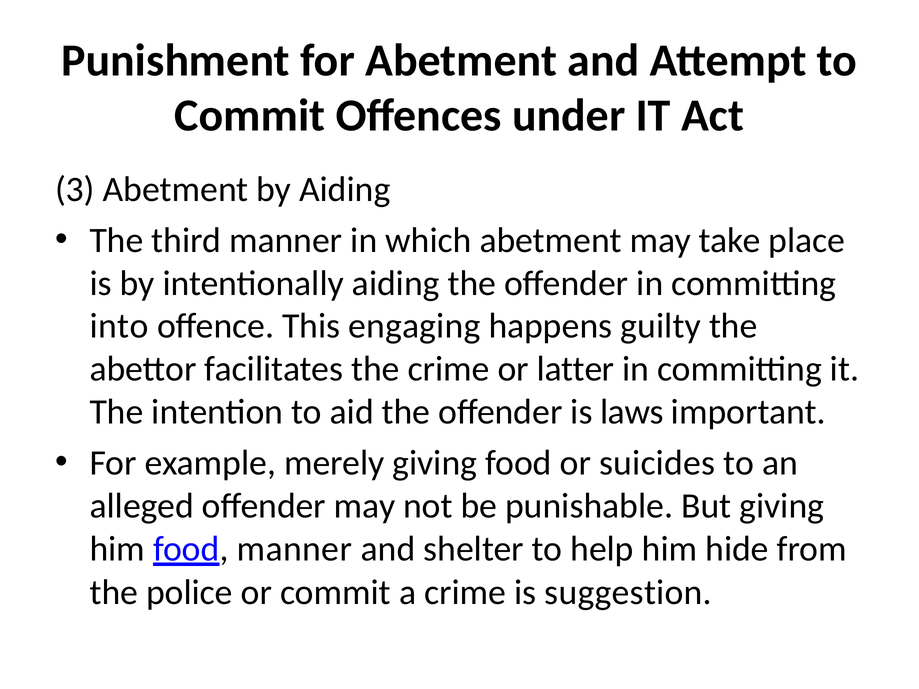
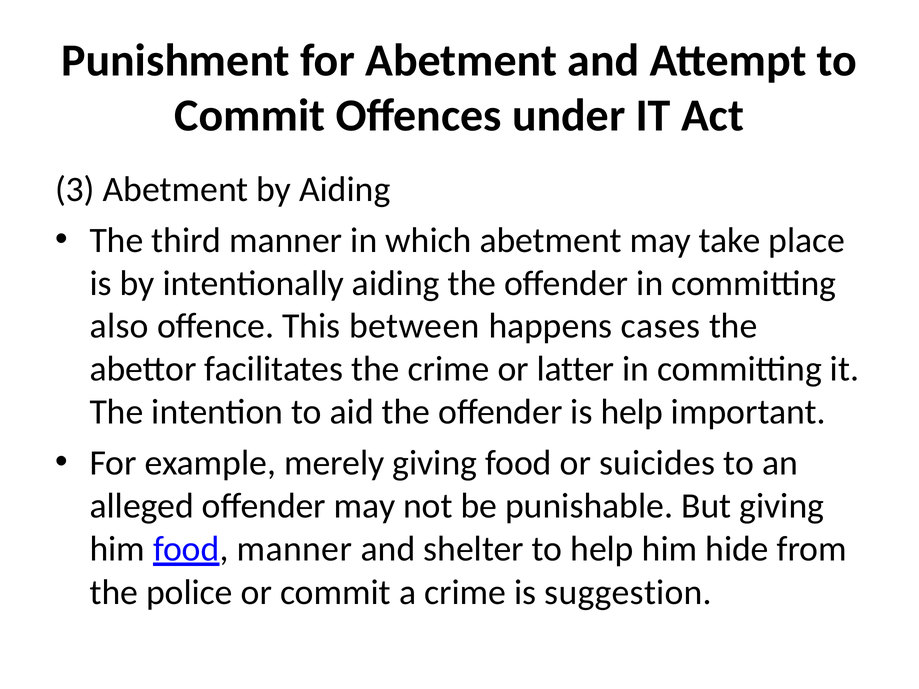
into: into -> also
engaging: engaging -> between
guilty: guilty -> cases
is laws: laws -> help
